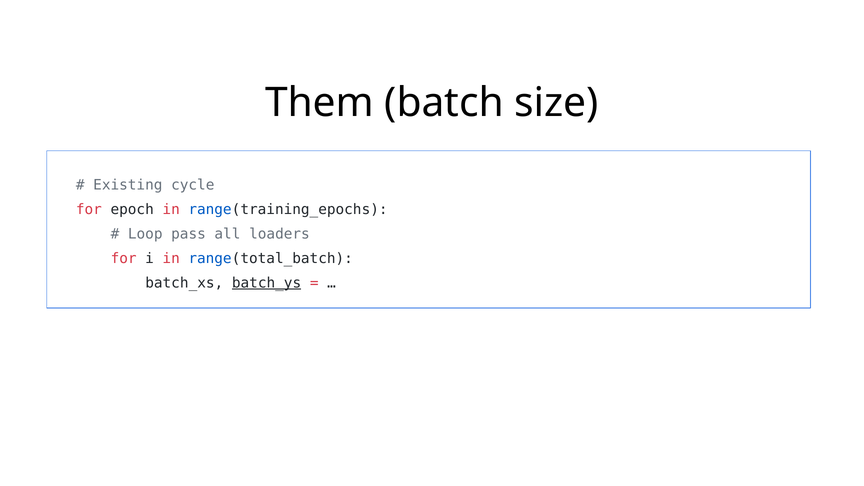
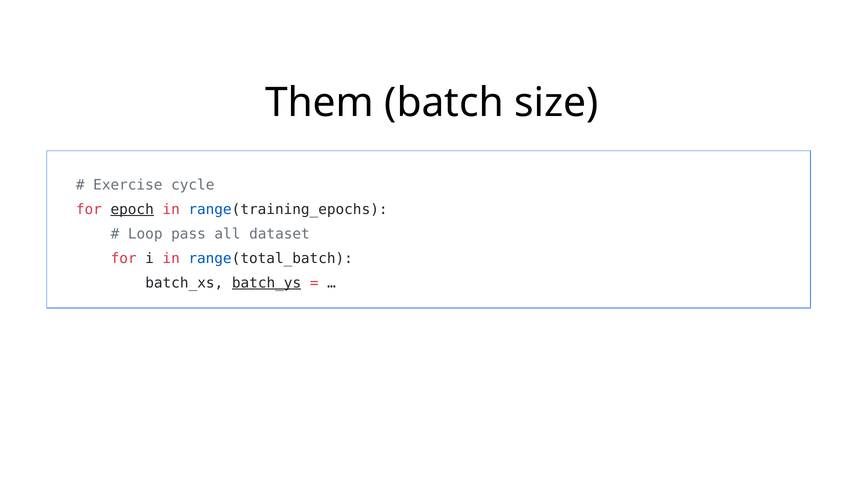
Existing: Existing -> Exercise
epoch underline: none -> present
loaders: loaders -> dataset
